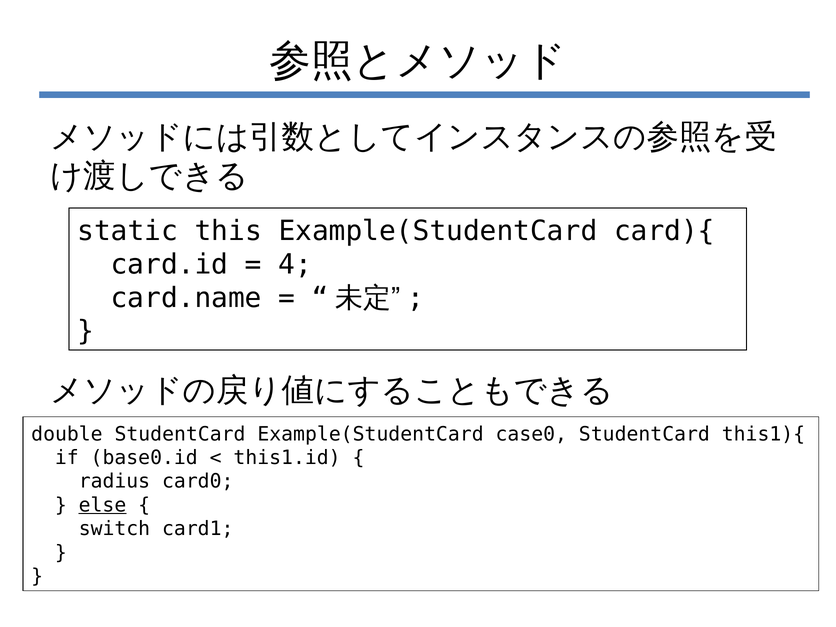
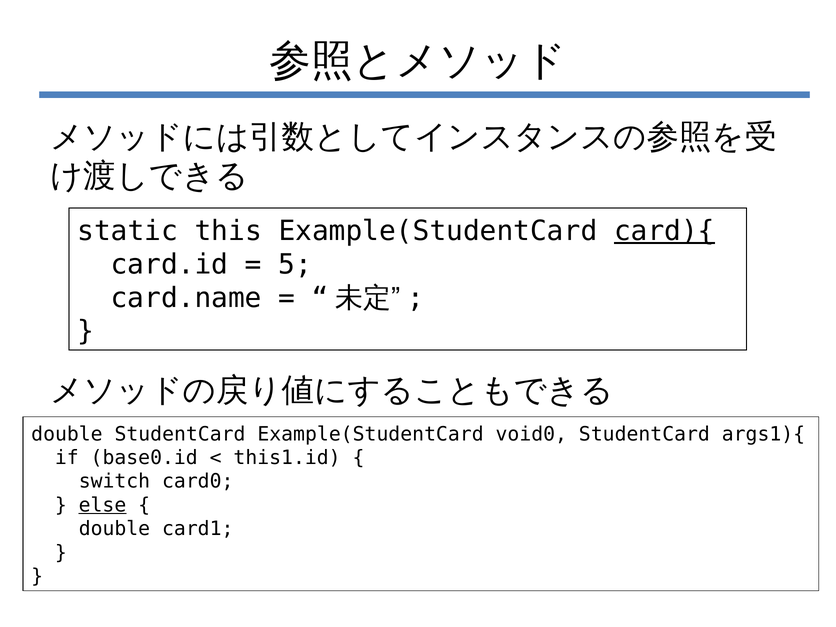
card){ underline: none -> present
4: 4 -> 5
case0: case0 -> void0
this1){: this1){ -> args1){
radius: radius -> switch
switch at (114, 529): switch -> double
